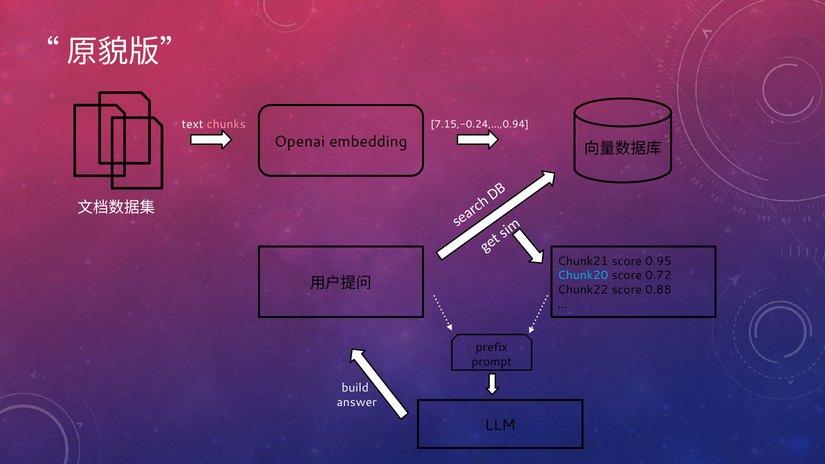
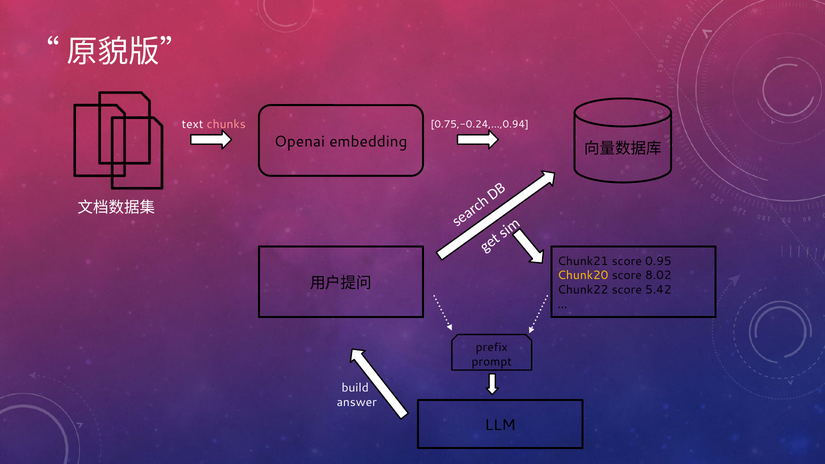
7.15,-0.24,...,0.94: 7.15,-0.24,...,0.94 -> 0.75,-0.24,...,0.94
Chunk20 colour: light blue -> yellow
0.72: 0.72 -> 8.02
0.88: 0.88 -> 5.42
